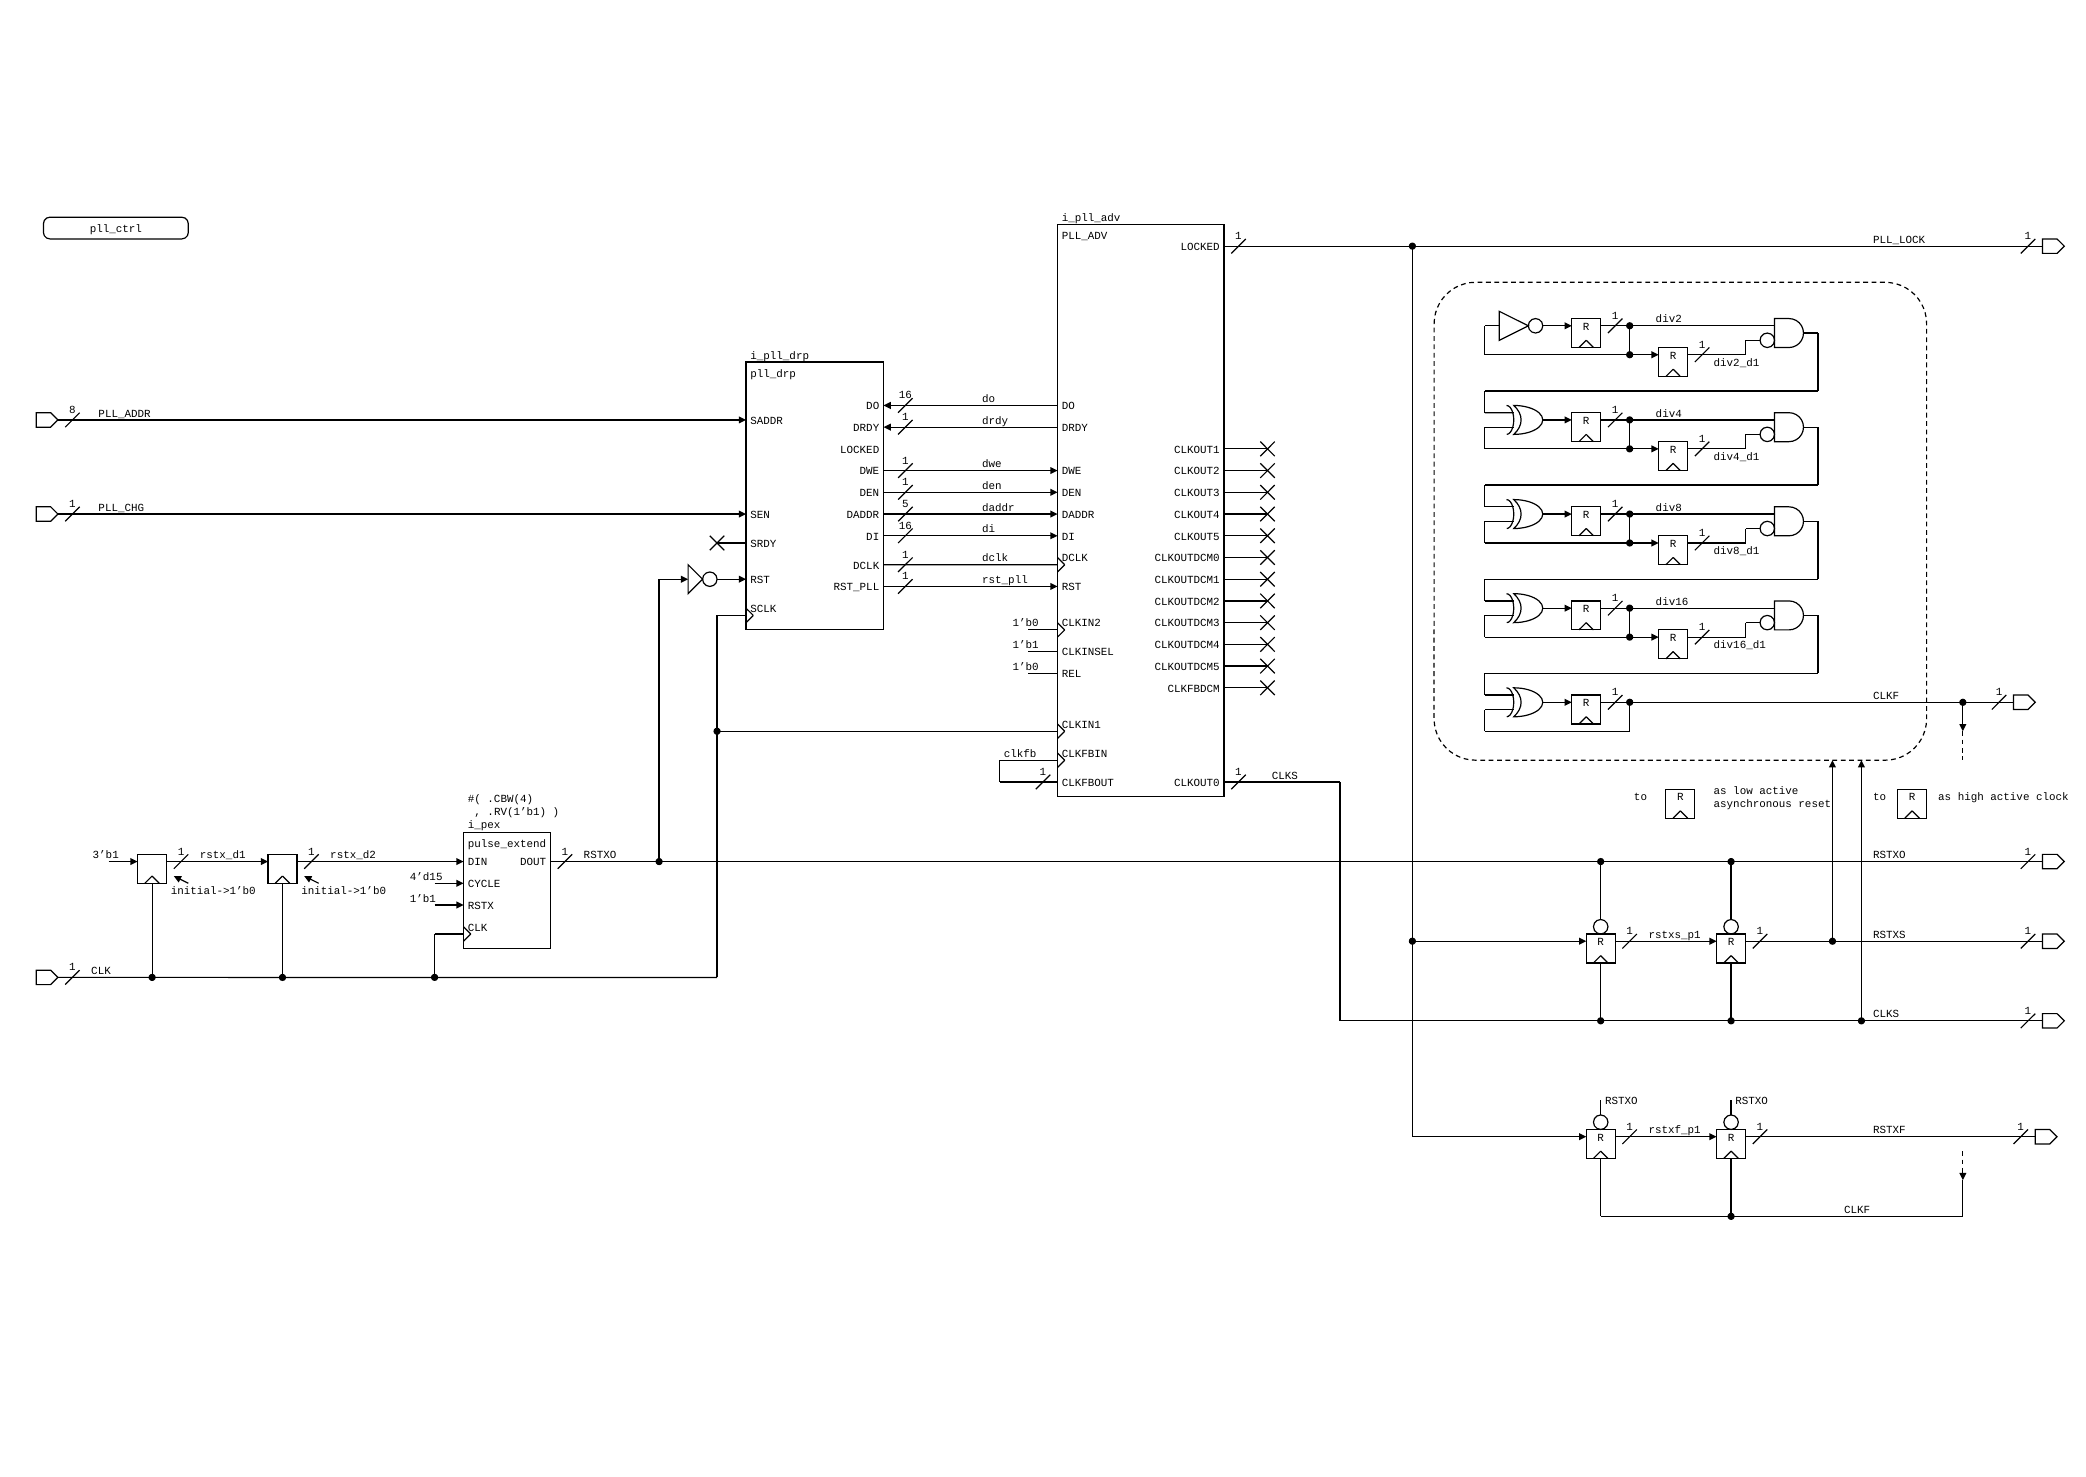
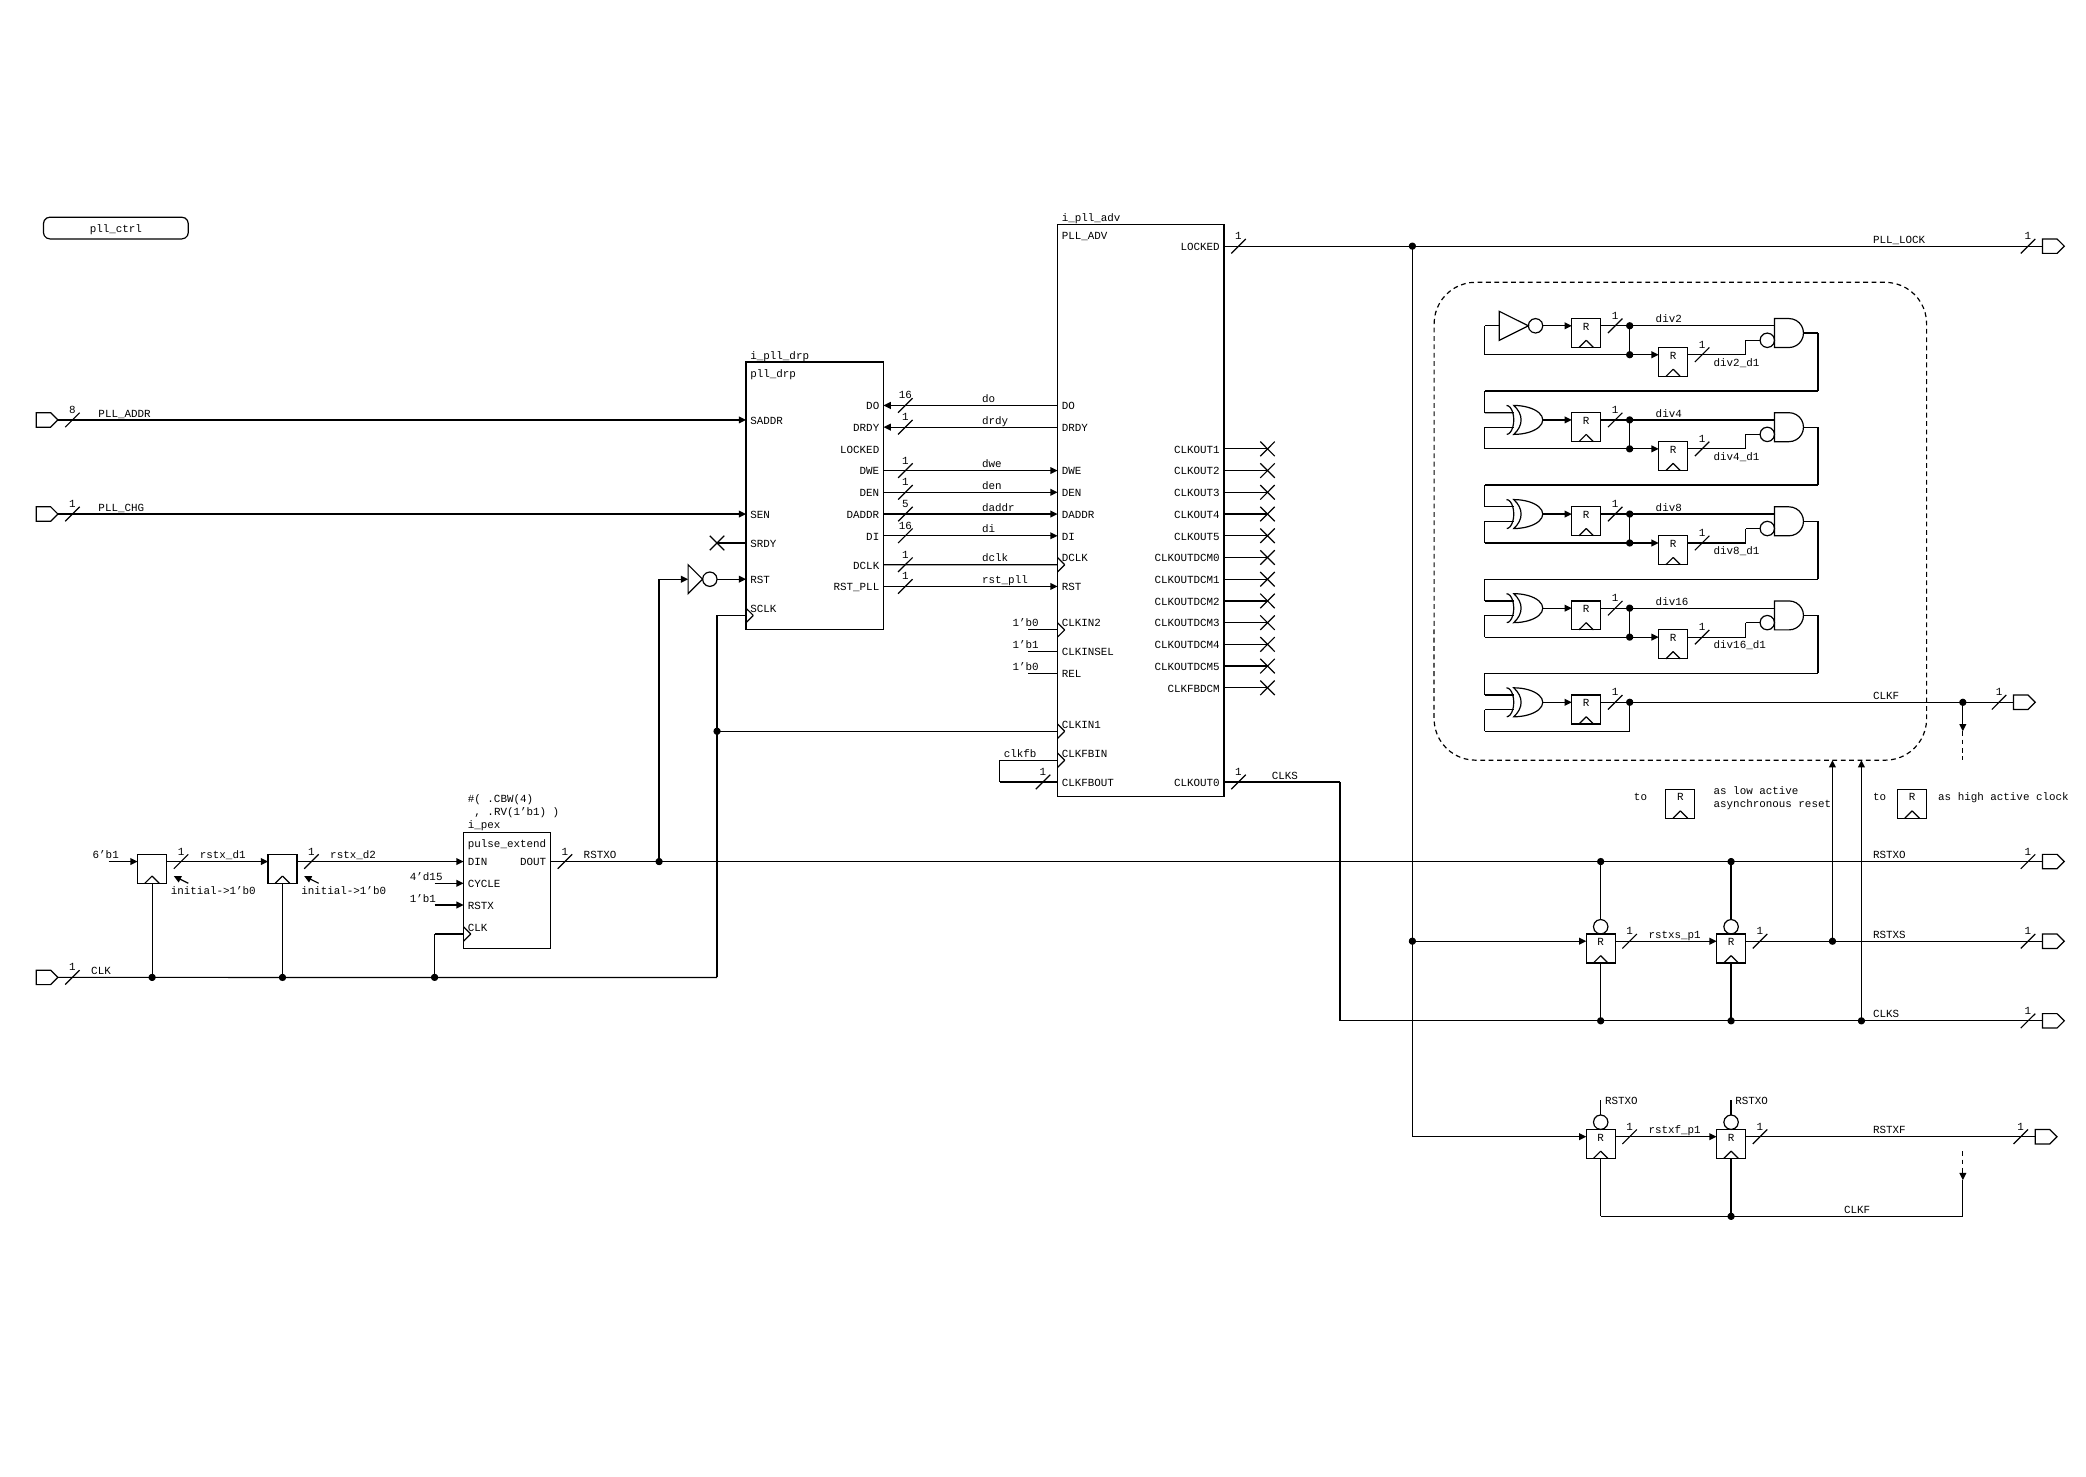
3’b1: 3’b1 -> 6’b1
